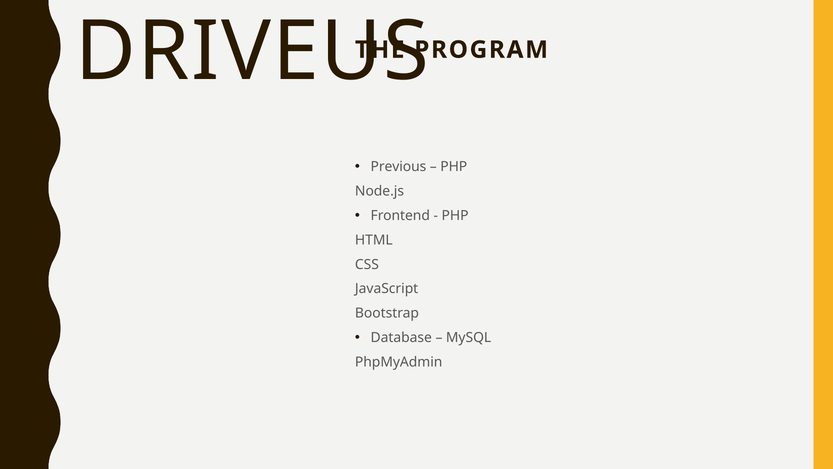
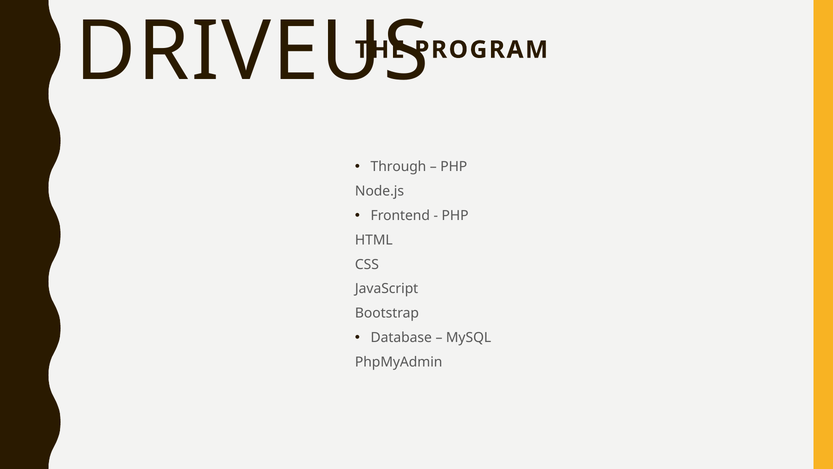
Previous: Previous -> Through
